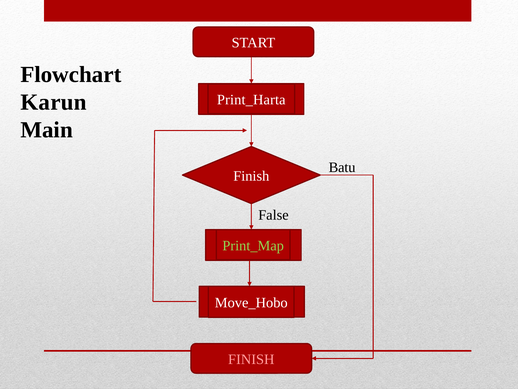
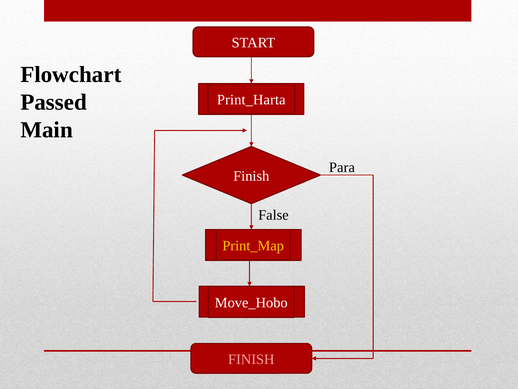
Karun: Karun -> Passed
Batu: Batu -> Para
Print_Map colour: light green -> yellow
